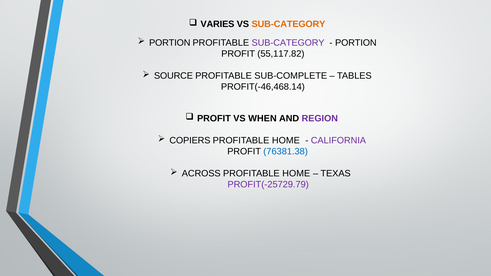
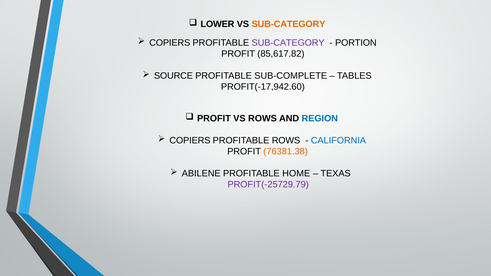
VARIES: VARIES -> LOWER
PORTION at (170, 43): PORTION -> COPIERS
55,117.82: 55,117.82 -> 85,617.82
PROFIT(-46,468.14: PROFIT(-46,468.14 -> PROFIT(-17,942.60
VS WHEN: WHEN -> ROWS
REGION colour: purple -> blue
HOME at (286, 141): HOME -> ROWS
CALIFORNIA colour: purple -> blue
76381.38 colour: blue -> orange
ACROSS: ACROSS -> ABILENE
